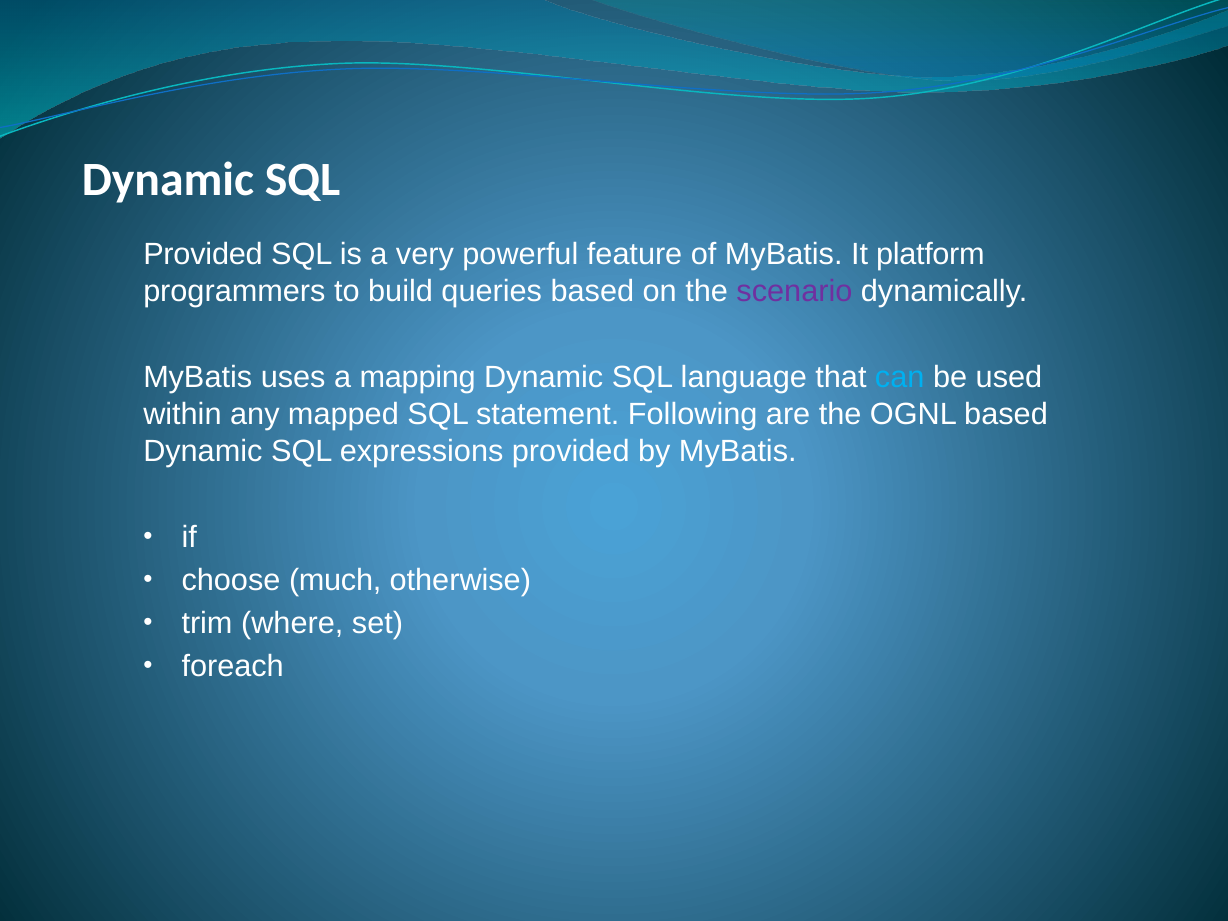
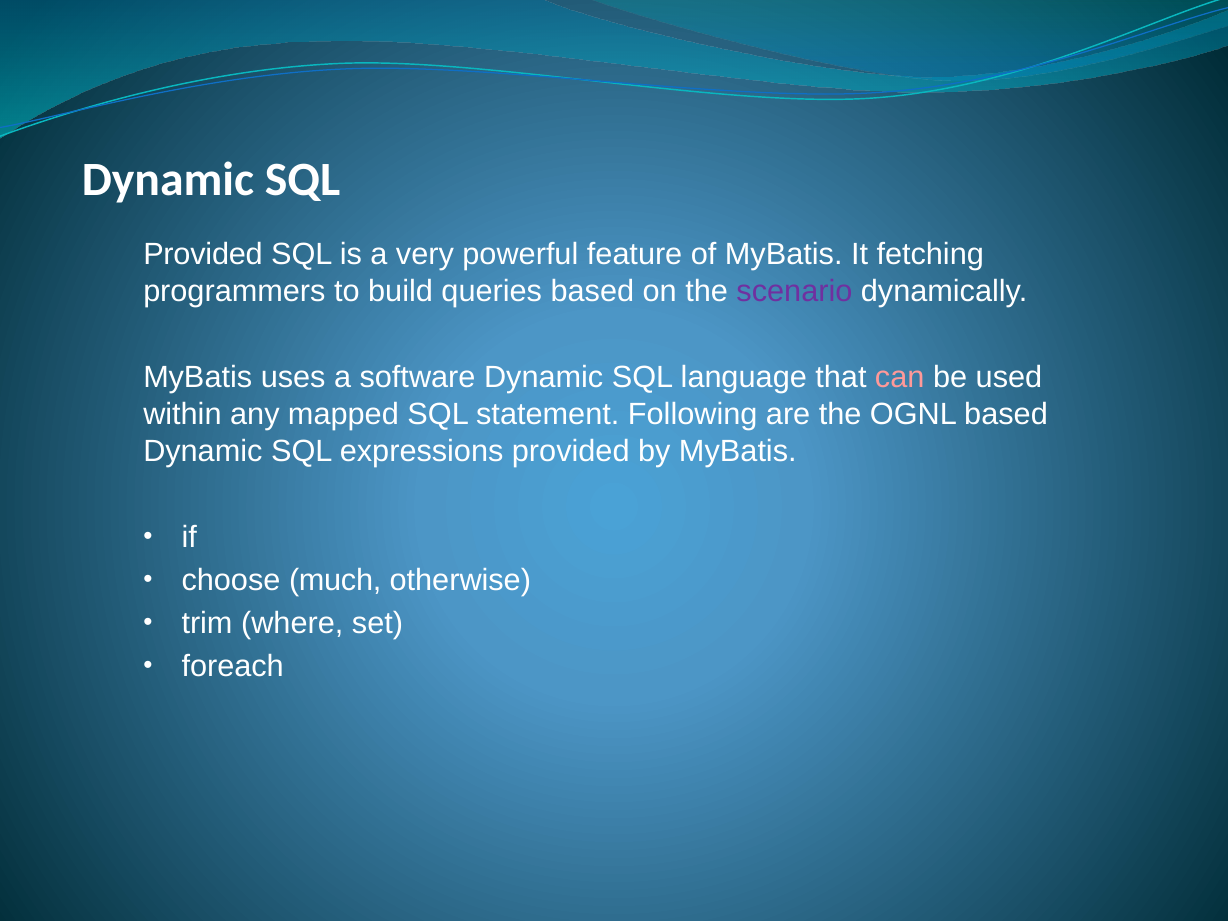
platform: platform -> fetching
mapping: mapping -> software
can colour: light blue -> pink
